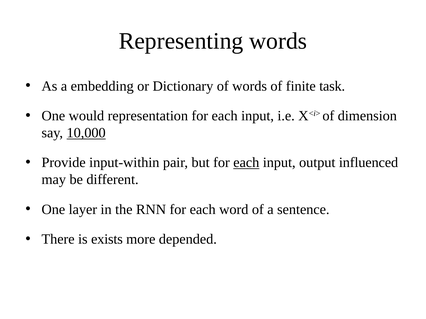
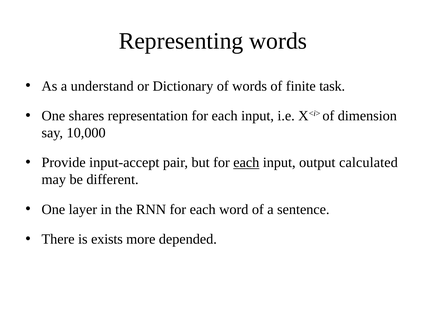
embedding: embedding -> understand
would: would -> shares
10,000 underline: present -> none
input-within: input-within -> input-accept
influenced: influenced -> calculated
